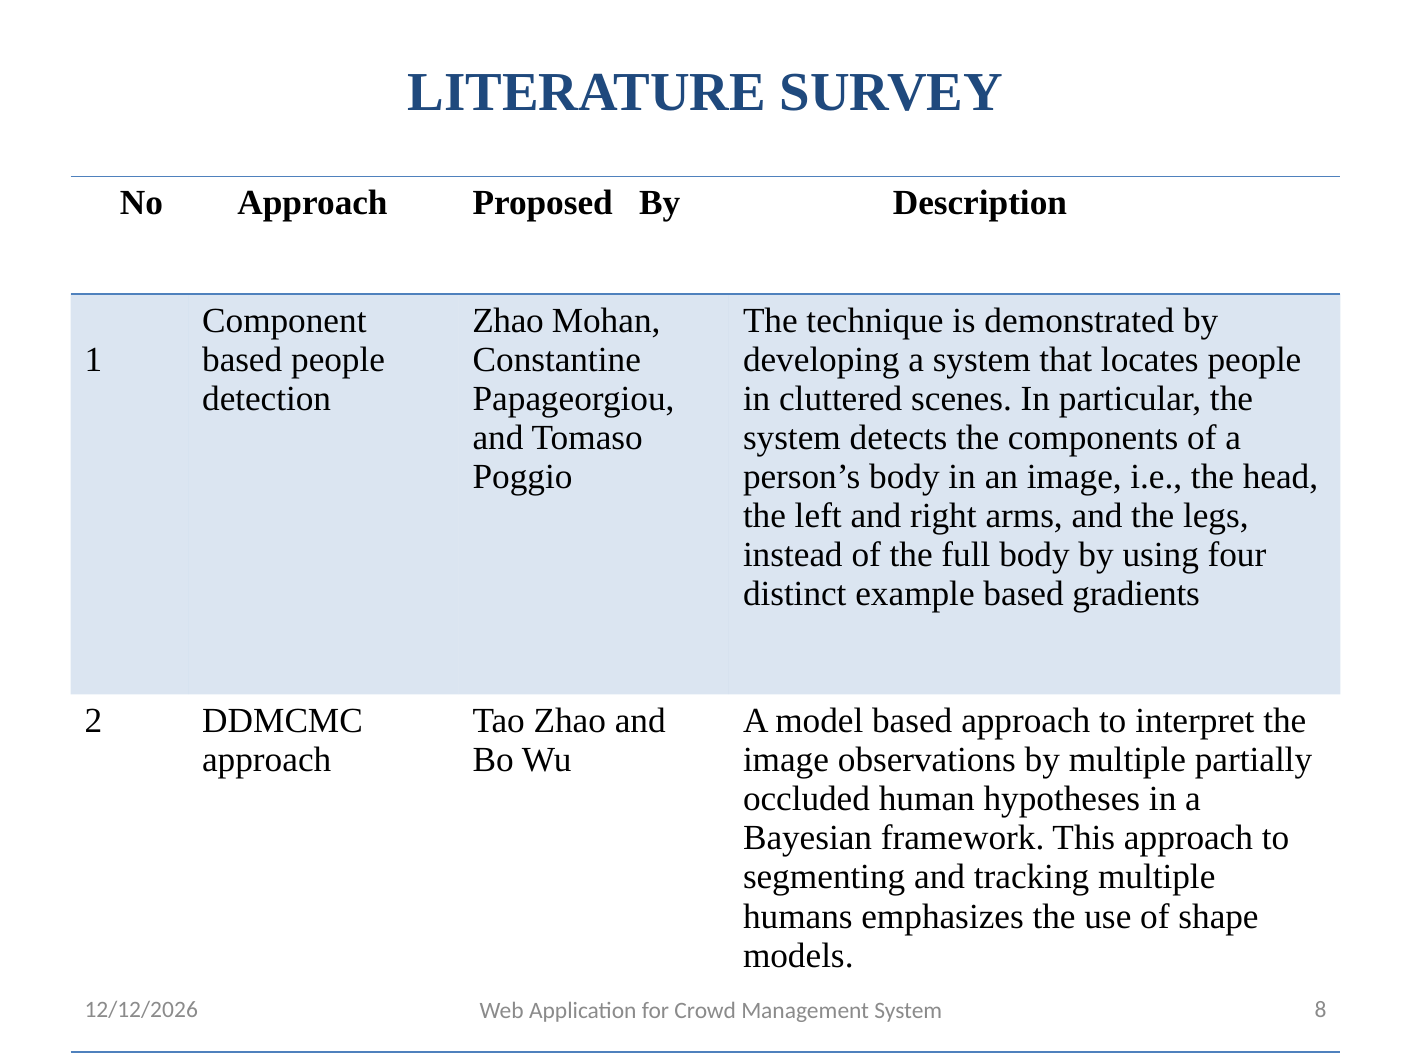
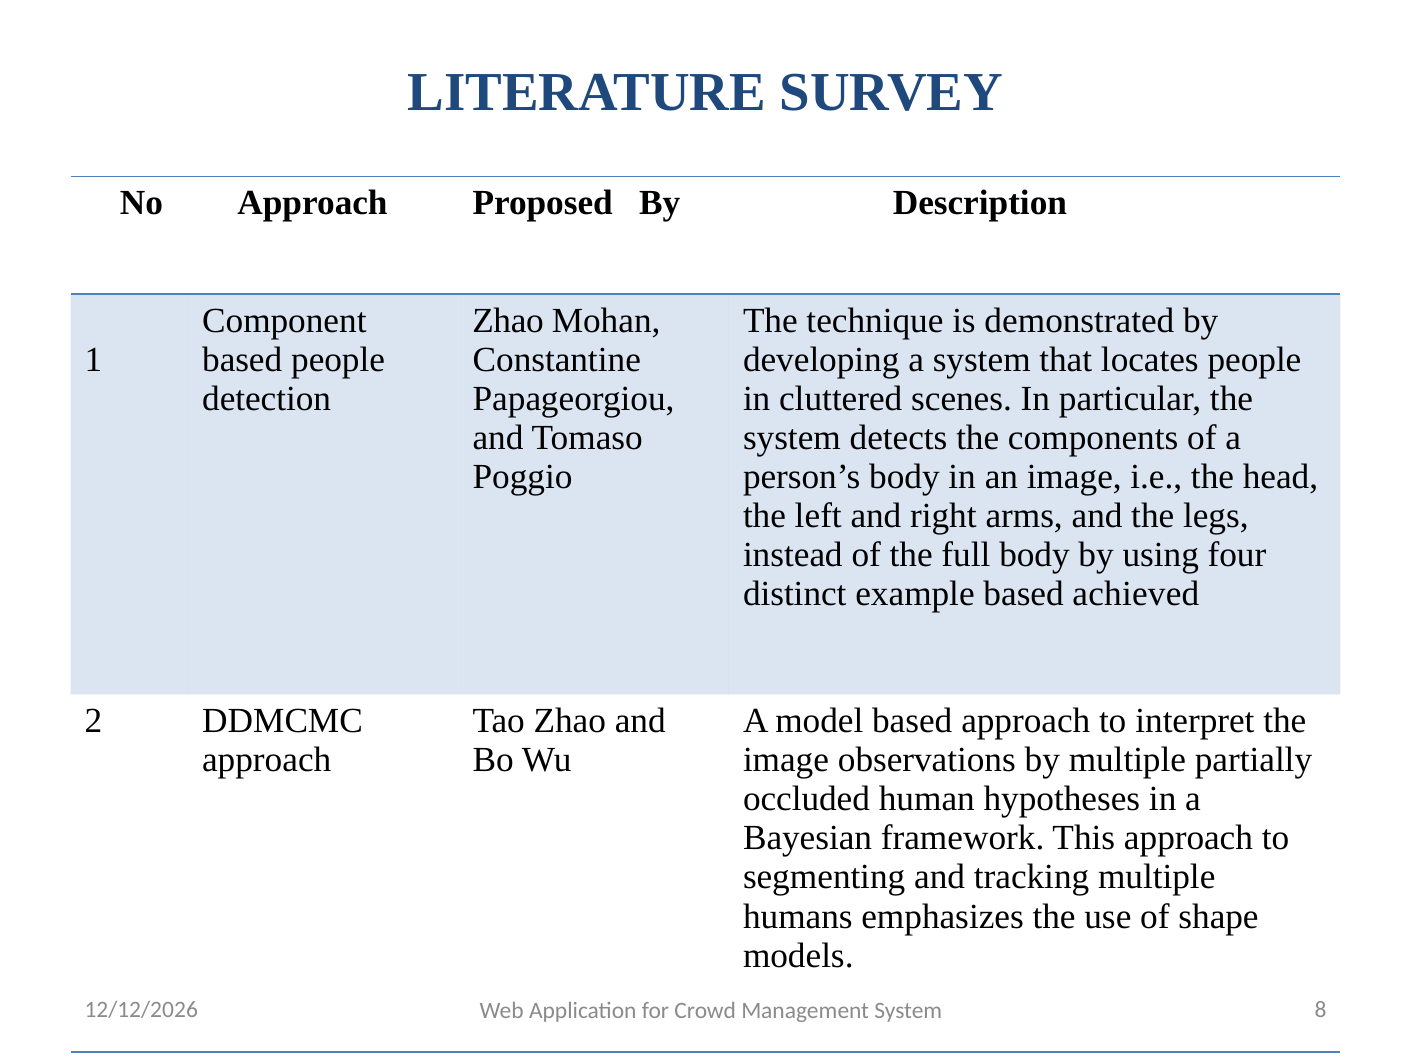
gradients: gradients -> achieved
